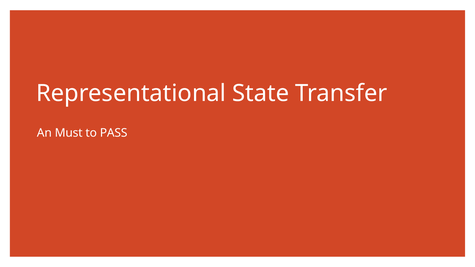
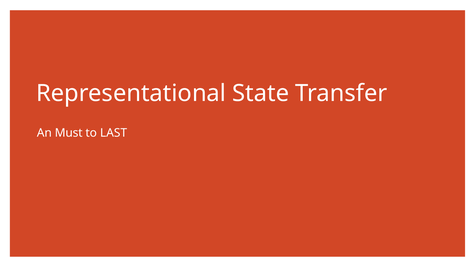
PASS: PASS -> LAST
